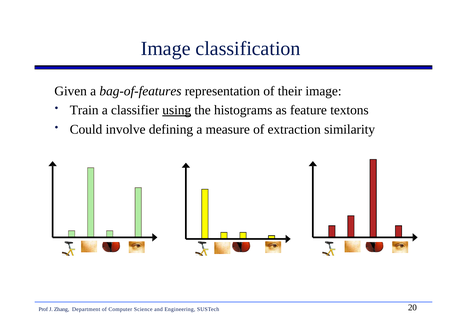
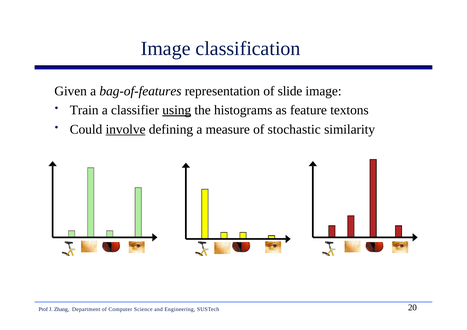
their: their -> slide
involve underline: none -> present
extraction: extraction -> stochastic
